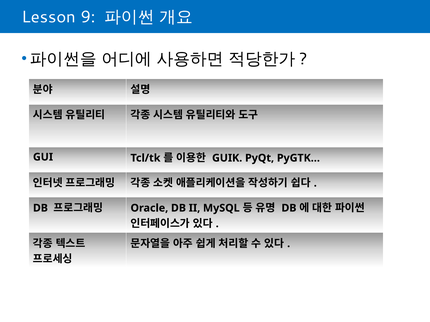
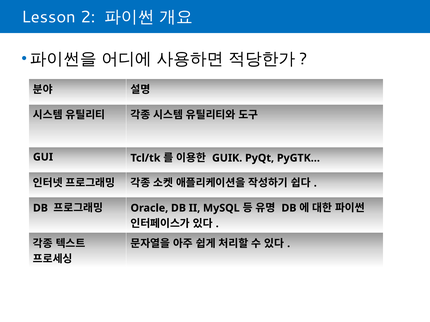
9: 9 -> 2
